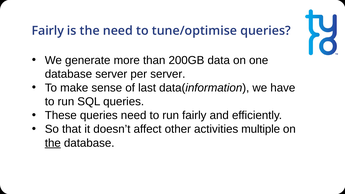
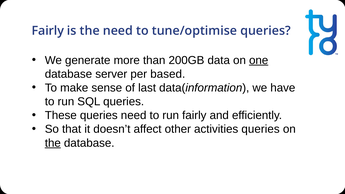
one underline: none -> present
per server: server -> based
activities multiple: multiple -> queries
